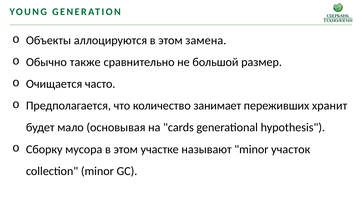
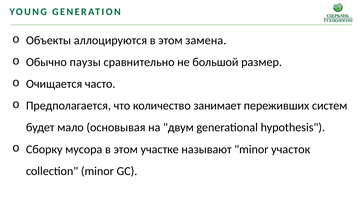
также: также -> паузы
хранит: хранит -> систем
cards: cards -> двум
